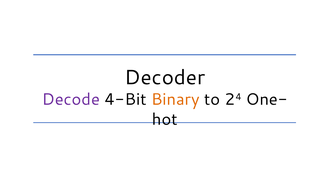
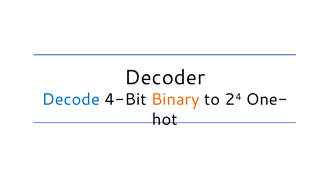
Decode colour: purple -> blue
